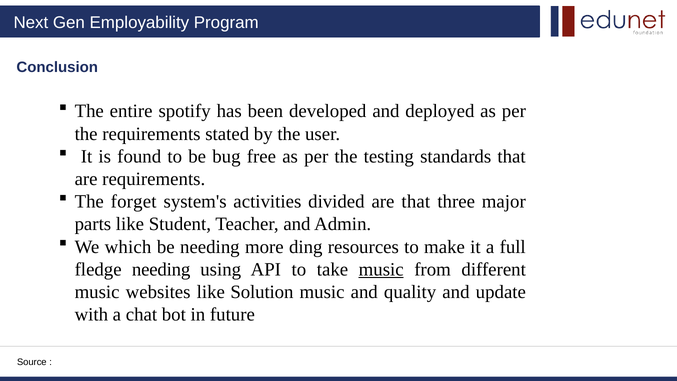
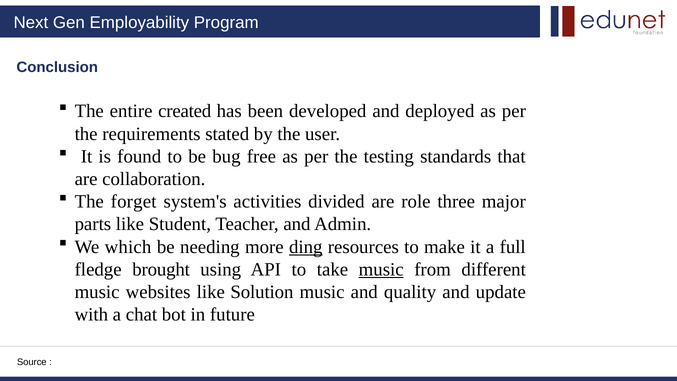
spotify: spotify -> created
are requirements: requirements -> collaboration
are that: that -> role
ding underline: none -> present
fledge needing: needing -> brought
